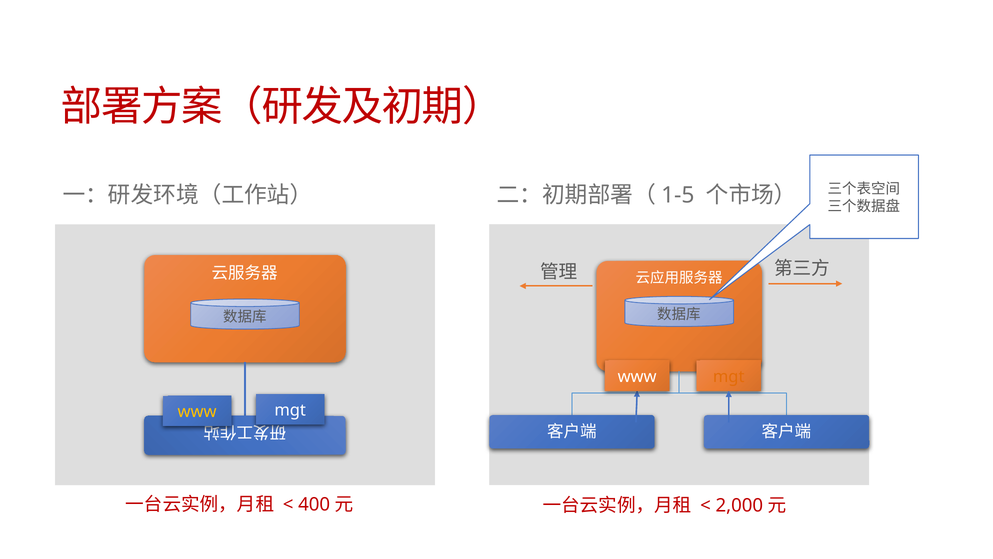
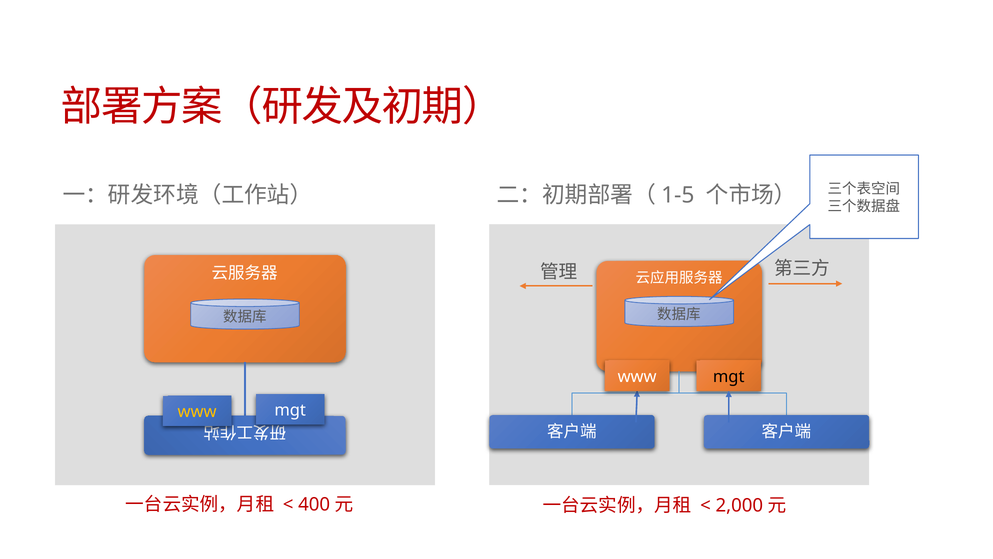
mgt at (729, 376) colour: orange -> black
